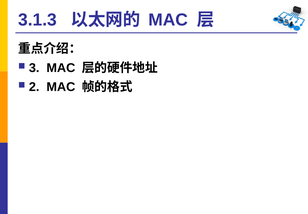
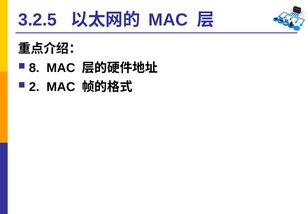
3.1.3: 3.1.3 -> 3.2.5
3: 3 -> 8
